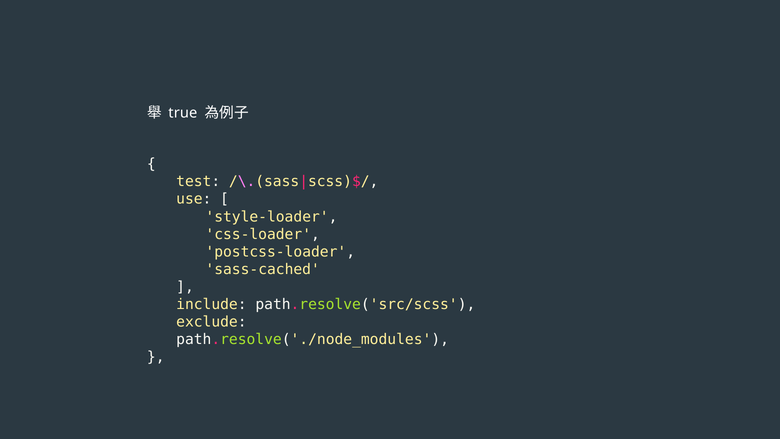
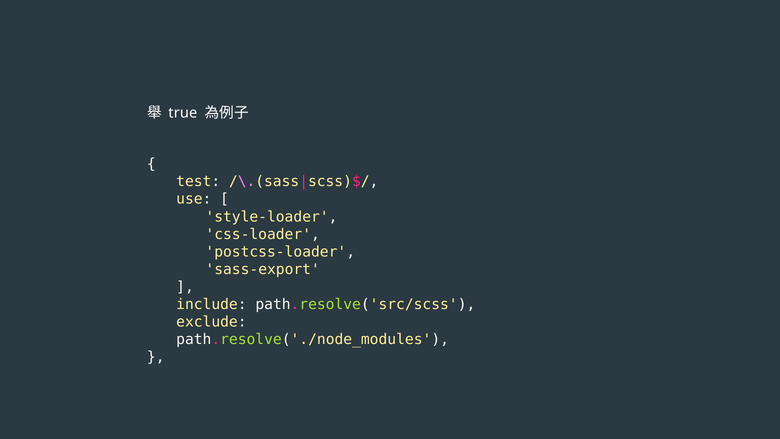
sass-cached: sass-cached -> sass-export
